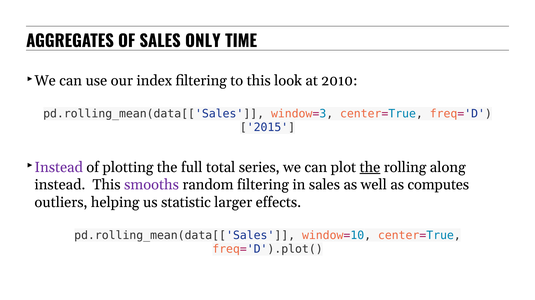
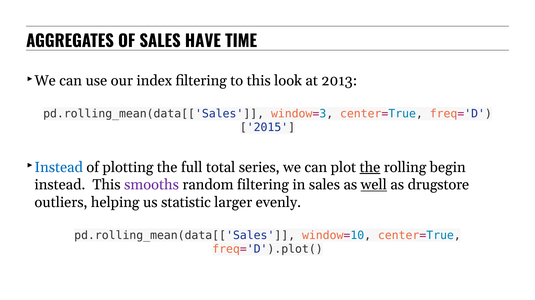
ONLY: ONLY -> HAVE
2010: 2010 -> 2013
Instead at (59, 167) colour: purple -> blue
along: along -> begin
well underline: none -> present
computes: computes -> drugstore
effects: effects -> evenly
